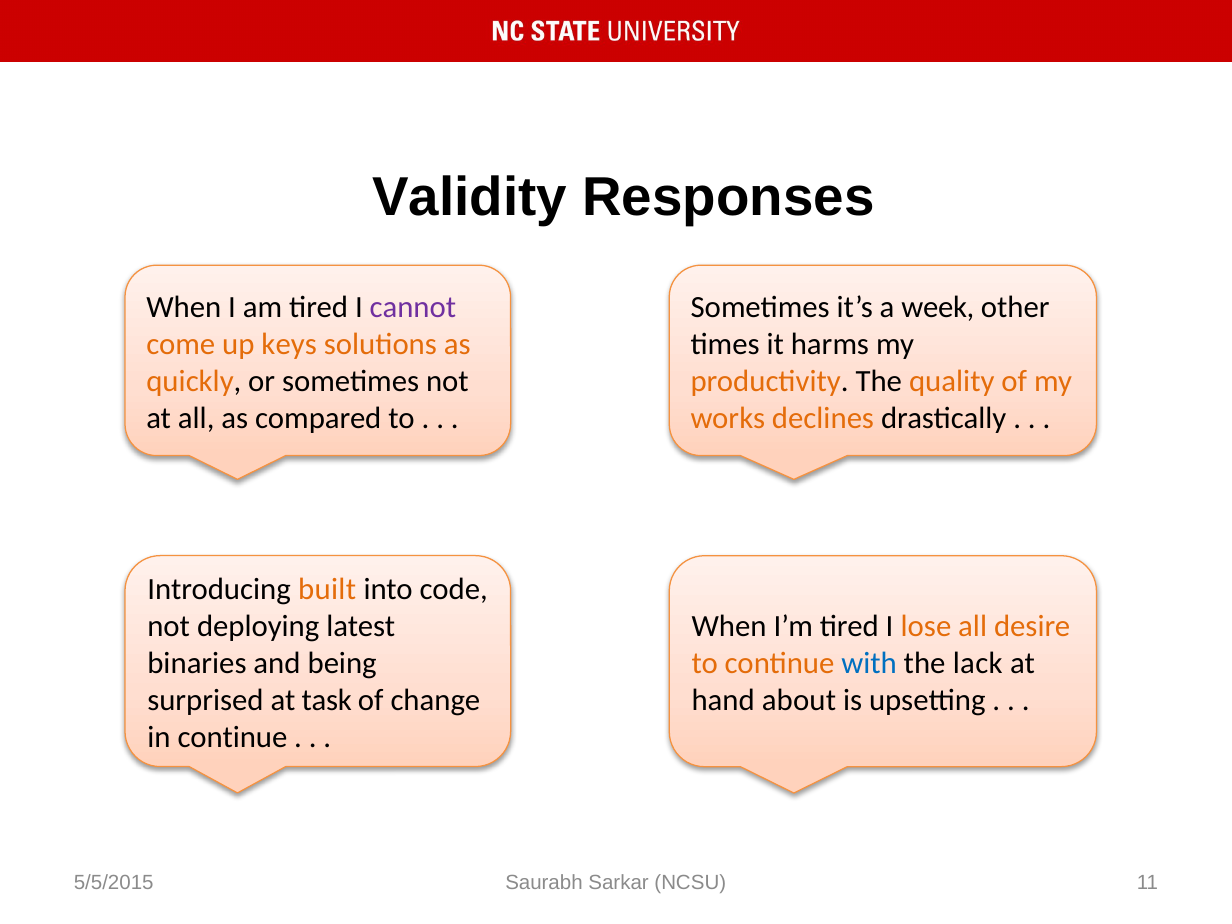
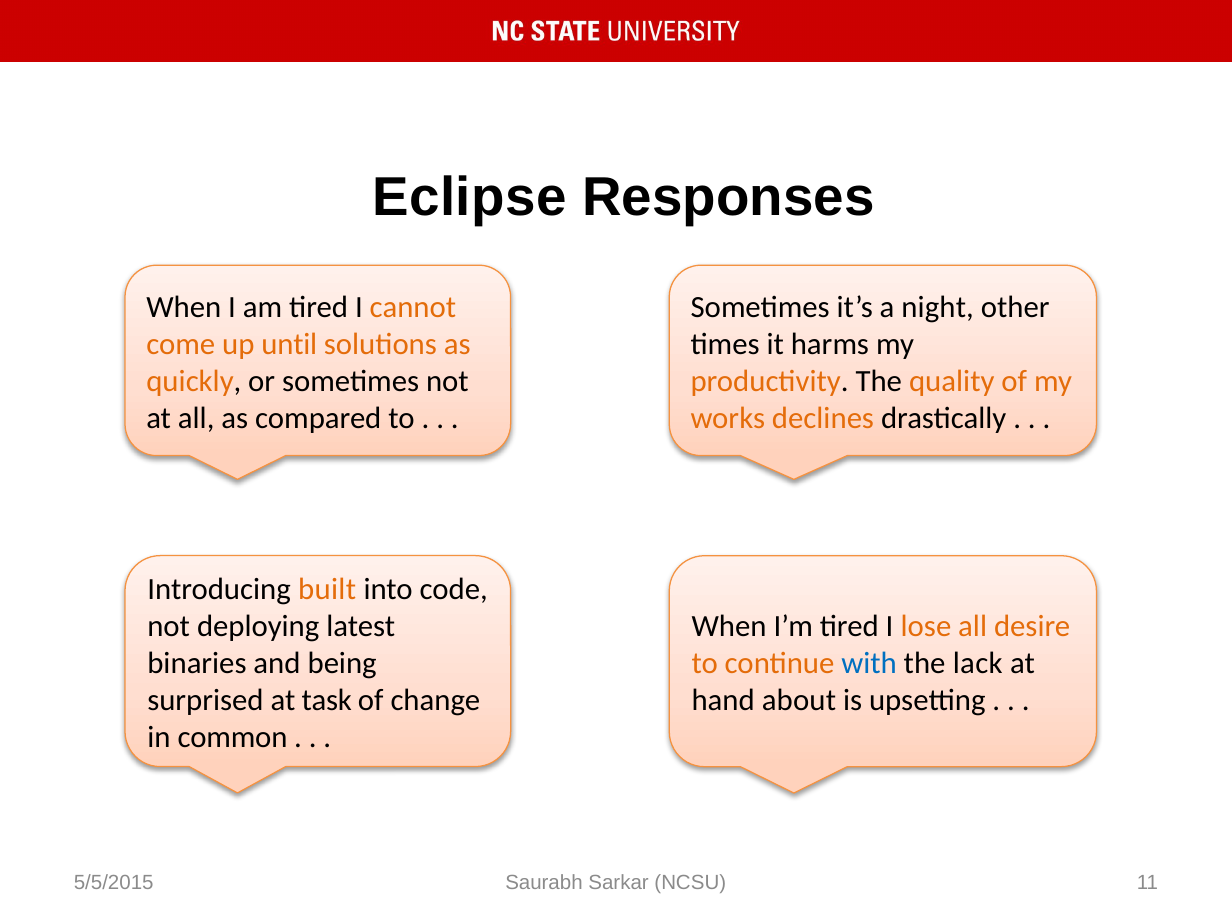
Validity: Validity -> Eclipse
cannot colour: purple -> orange
week: week -> night
keys: keys -> until
in continue: continue -> common
